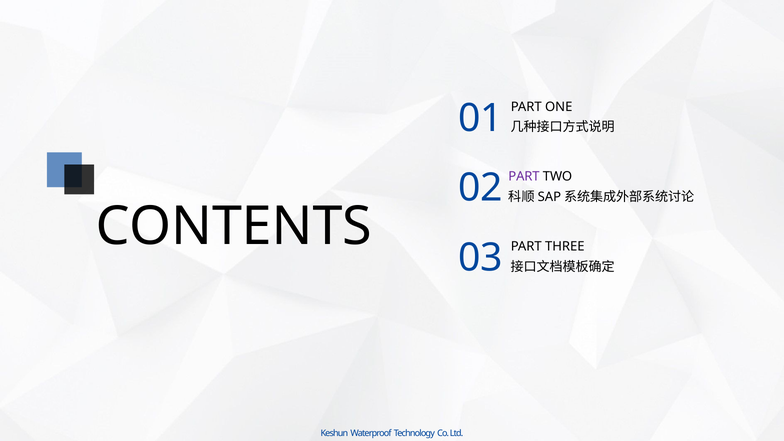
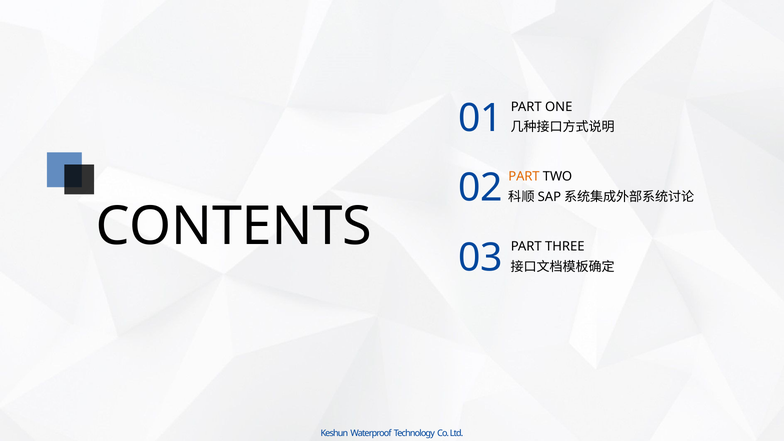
PART at (524, 177) colour: purple -> orange
